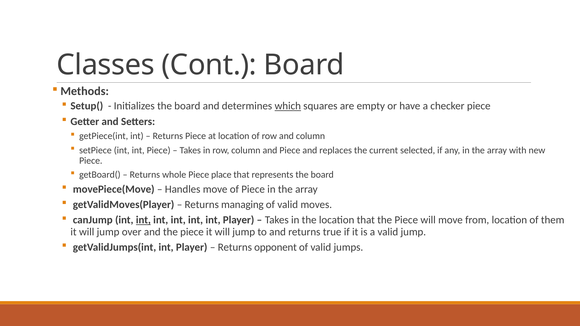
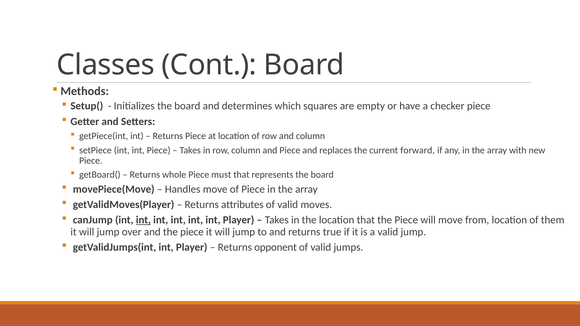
which underline: present -> none
selected: selected -> forward
place: place -> must
managing: managing -> attributes
